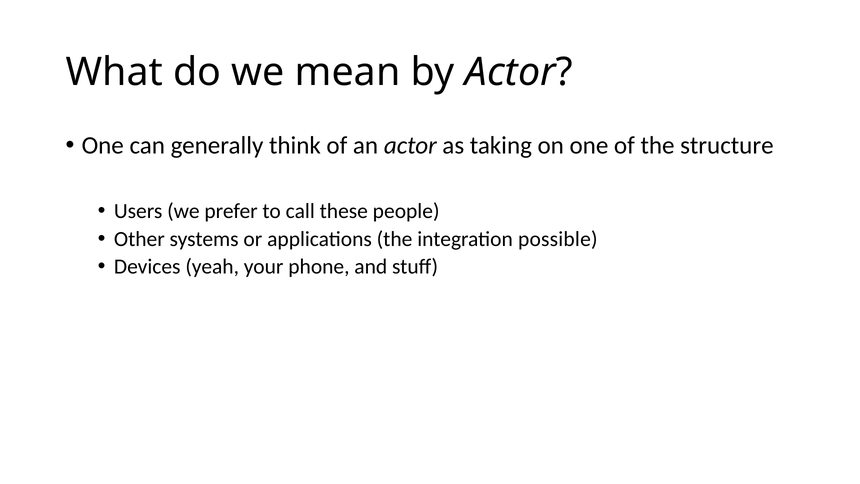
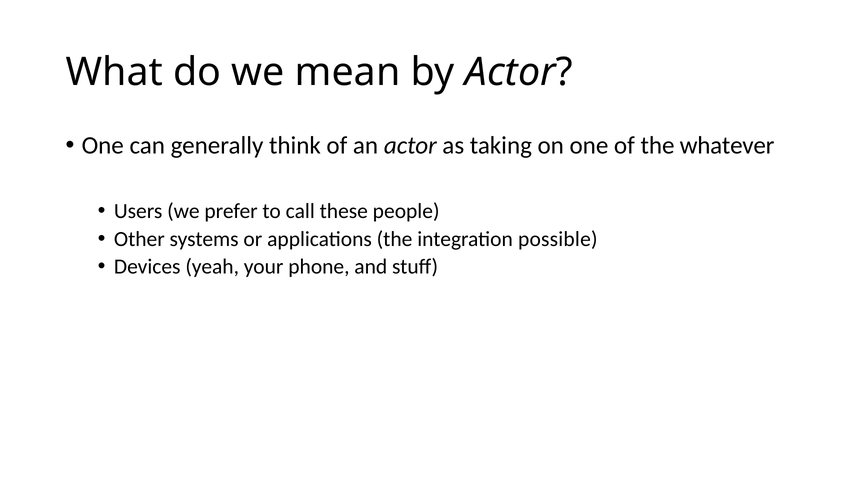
structure: structure -> whatever
